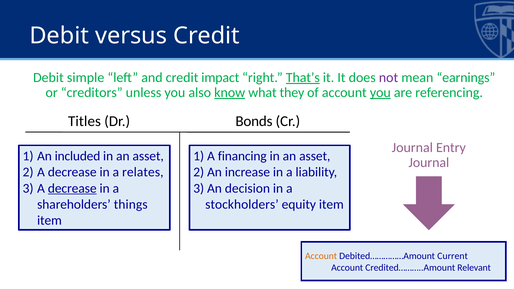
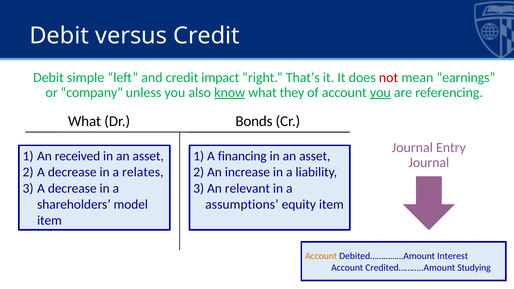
That’s underline: present -> none
not colour: purple -> red
creditors: creditors -> company
Titles at (84, 121): Titles -> What
included: included -> received
decrease at (72, 188) underline: present -> none
decision: decision -> relevant
things: things -> model
stockholders: stockholders -> assumptions
Current: Current -> Interest
Relevant: Relevant -> Studying
